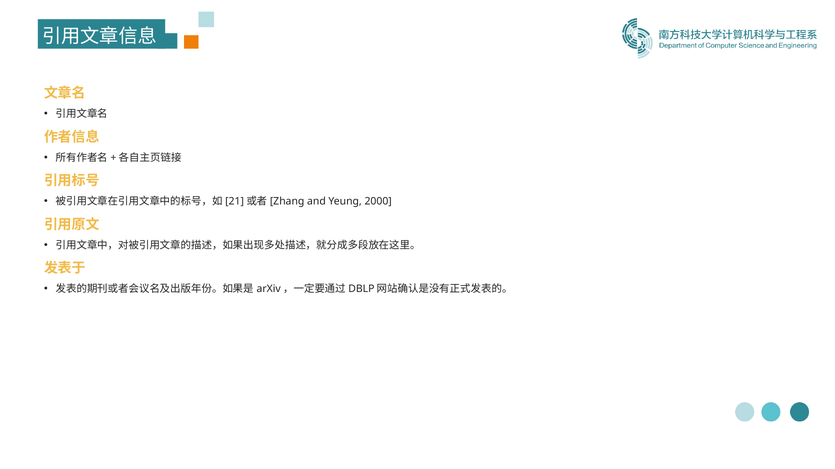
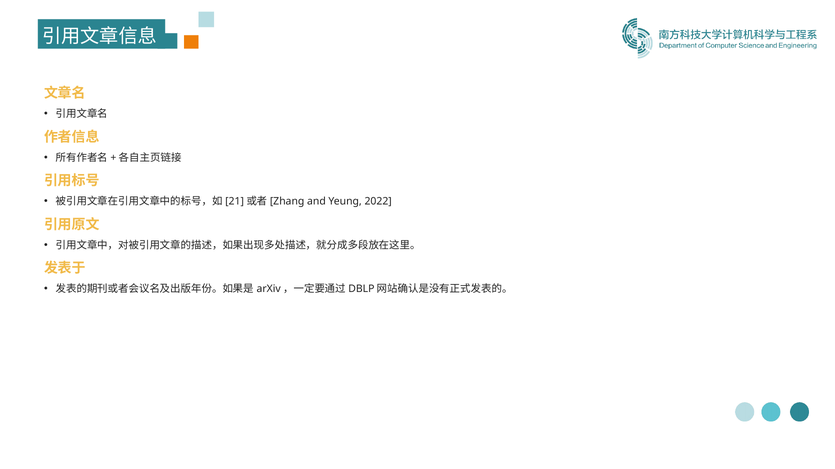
2000: 2000 -> 2022
